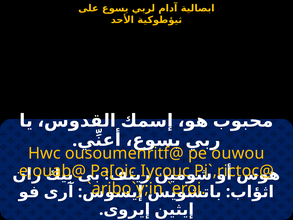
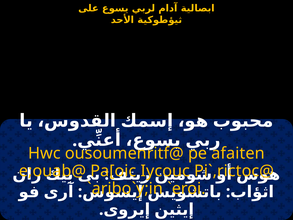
ouwou: ouwou -> afaiten
